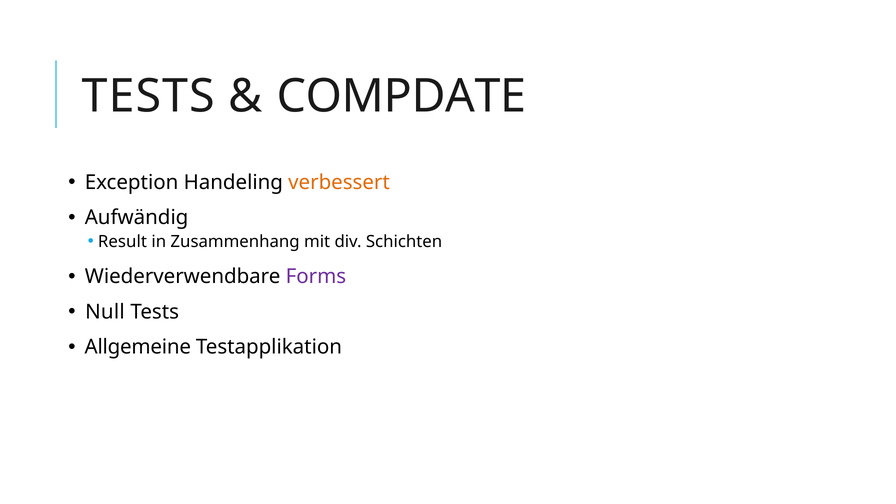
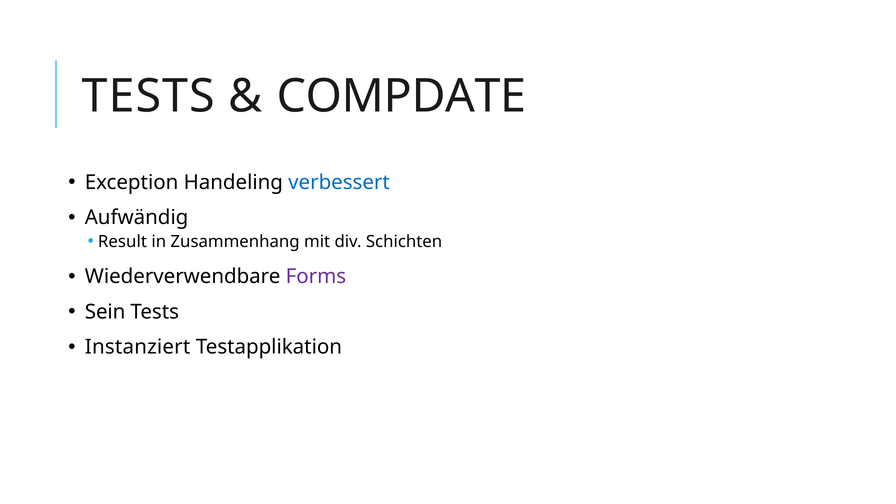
verbessert colour: orange -> blue
Null: Null -> Sein
Allgemeine: Allgemeine -> Instanziert
